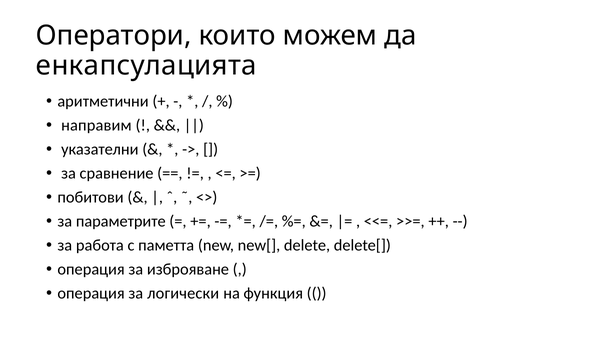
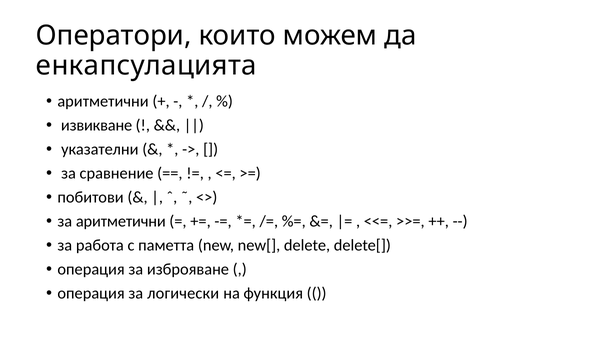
направим: направим -> извикване
за параметрите: параметрите -> аритметични
